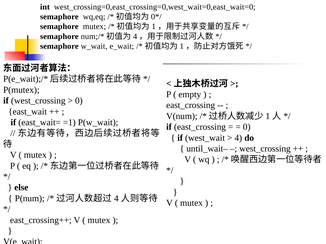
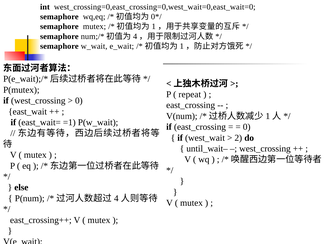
empty: empty -> repeat
4 at (238, 138): 4 -> 2
